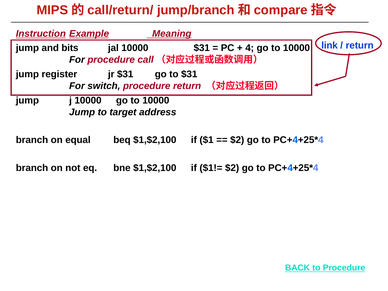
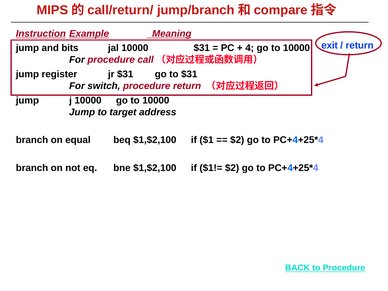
link: link -> exit
